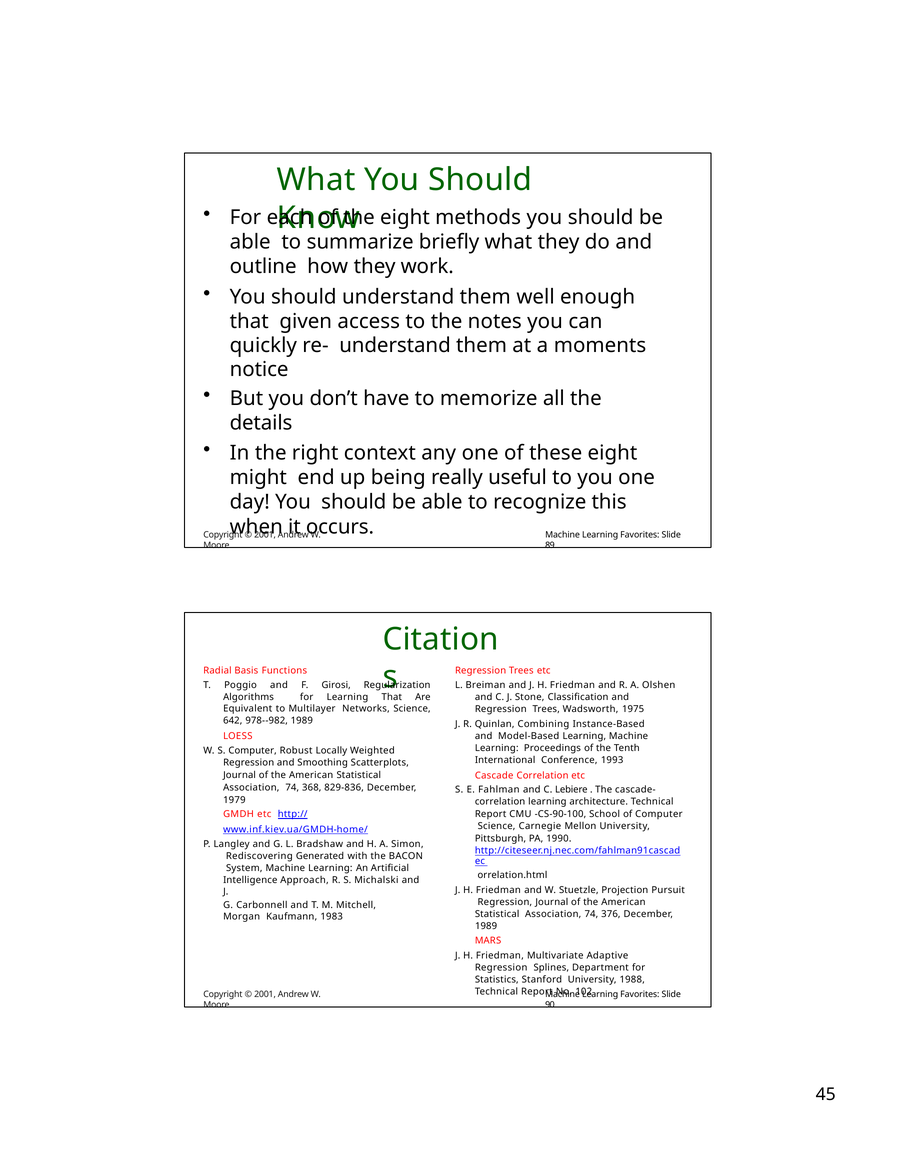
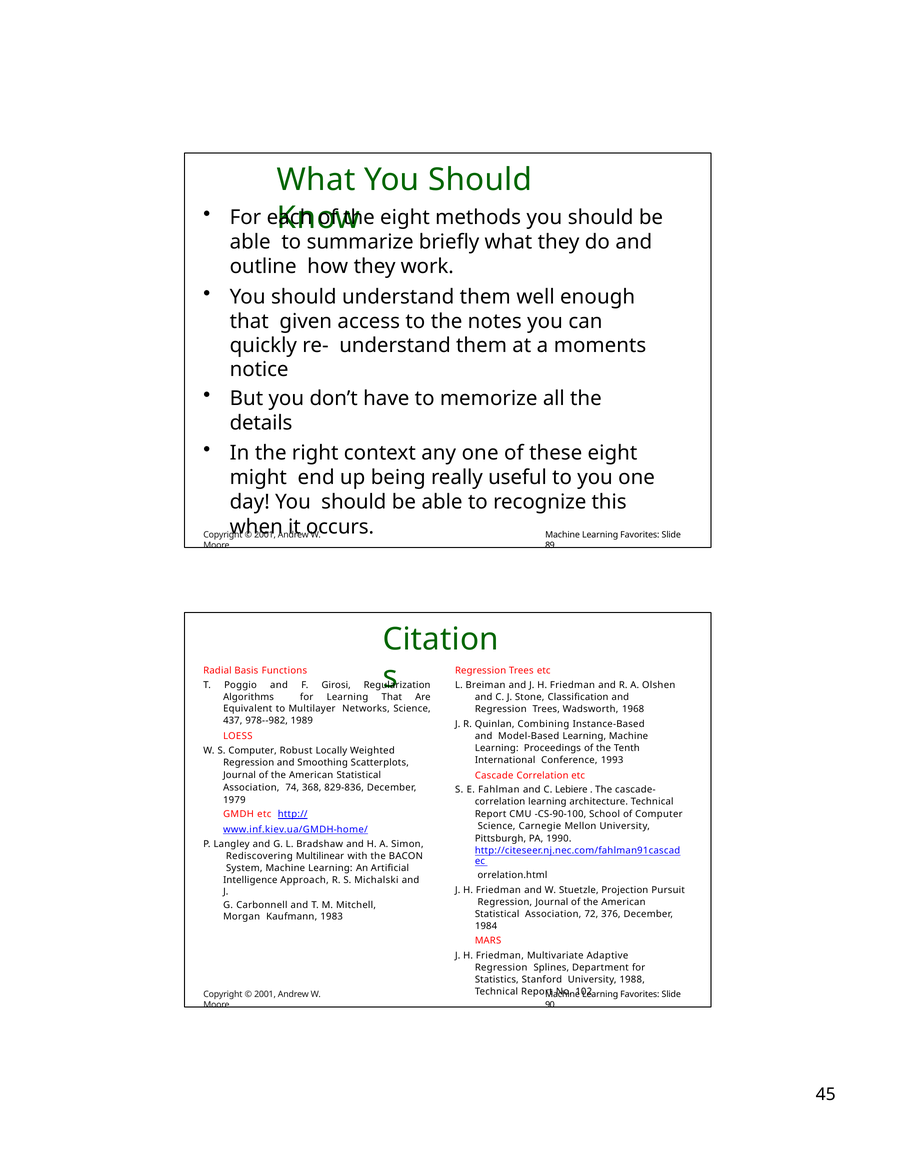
1975: 1975 -> 1968
642: 642 -> 437
Generated: Generated -> Multilinear
74 at (591, 914): 74 -> 72
1989 at (486, 926): 1989 -> 1984
